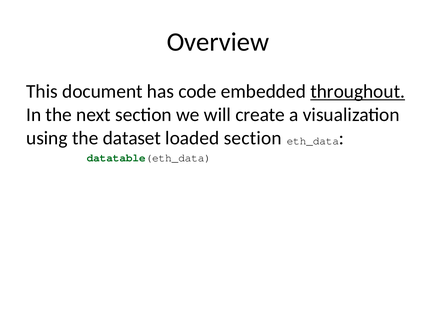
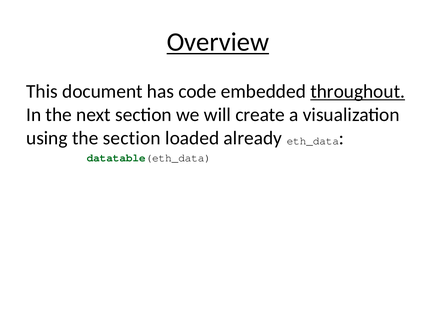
Overview underline: none -> present
the dataset: dataset -> section
loaded section: section -> already
